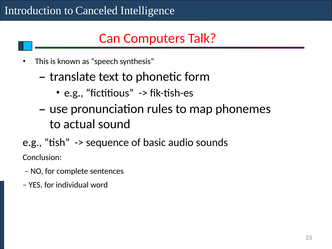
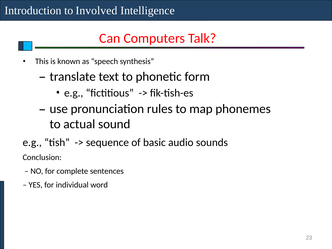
Canceled: Canceled -> Involved
